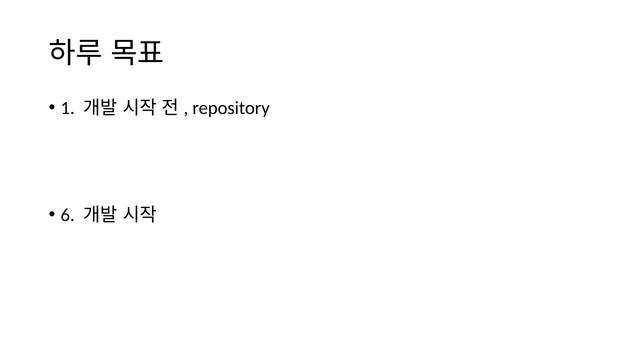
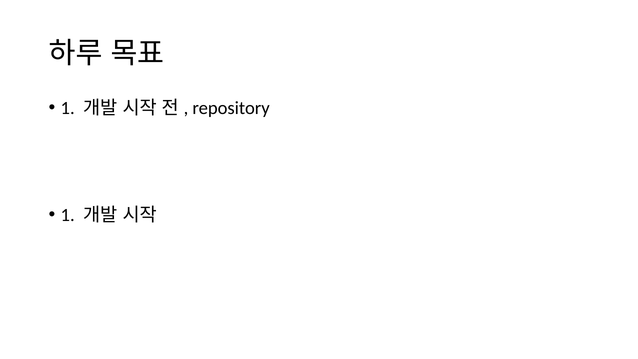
6 at (68, 215): 6 -> 1
